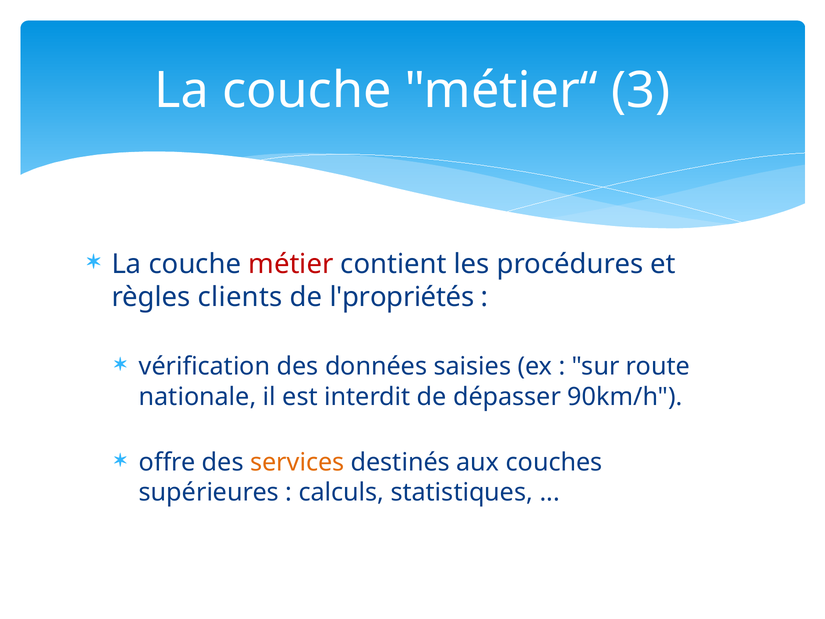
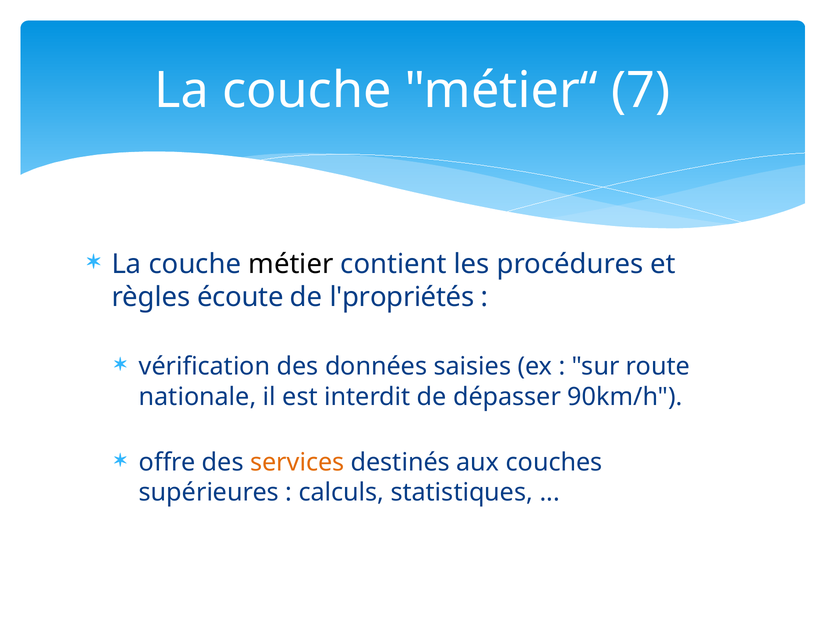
3: 3 -> 7
métier colour: red -> black
clients: clients -> écoute
